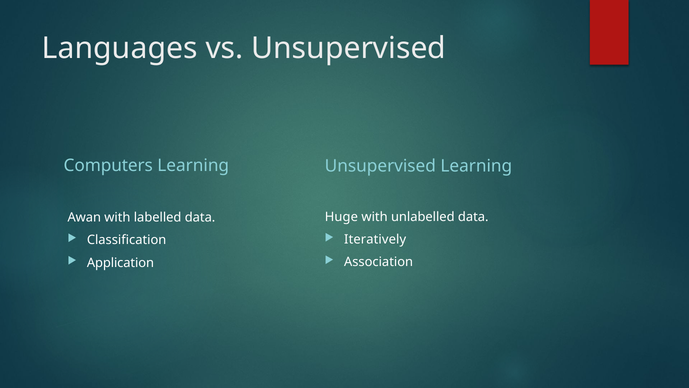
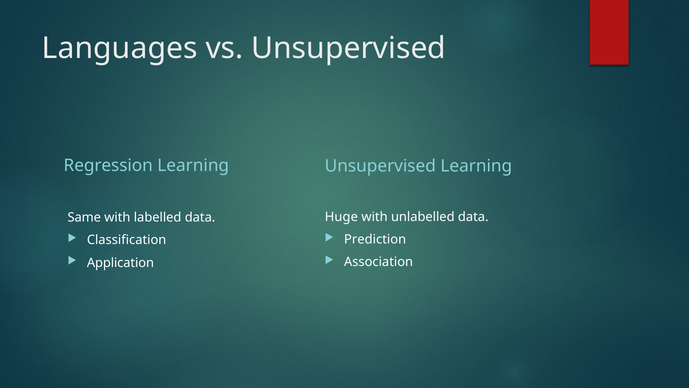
Computers: Computers -> Regression
Awan: Awan -> Same
Iteratively: Iteratively -> Prediction
